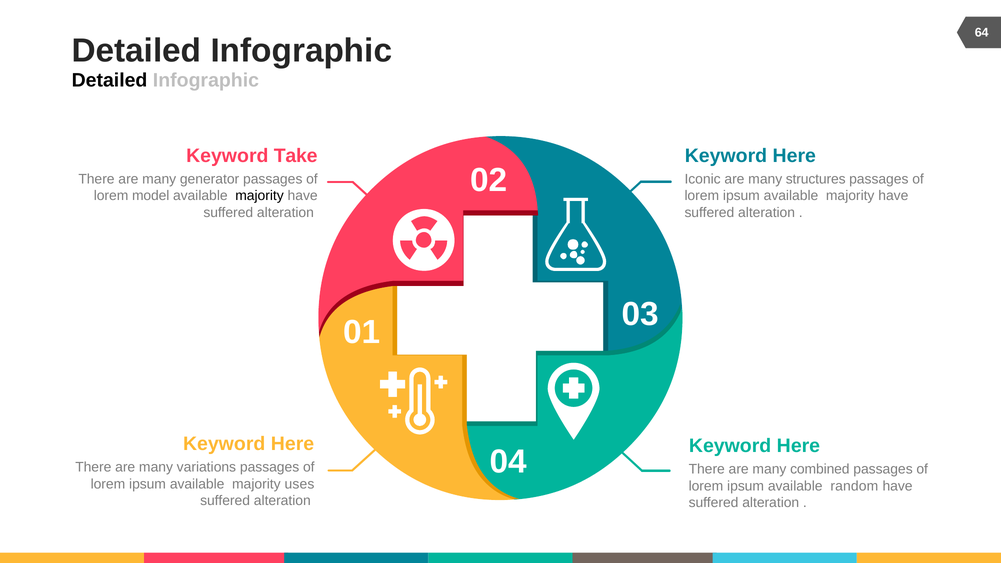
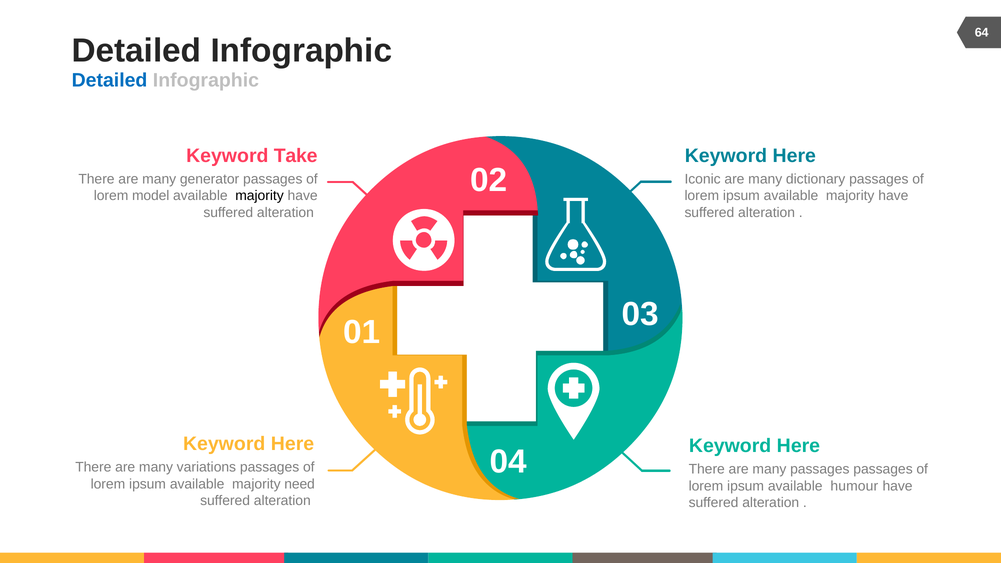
Detailed at (110, 80) colour: black -> blue
structures: structures -> dictionary
many combined: combined -> passages
uses: uses -> need
random: random -> humour
